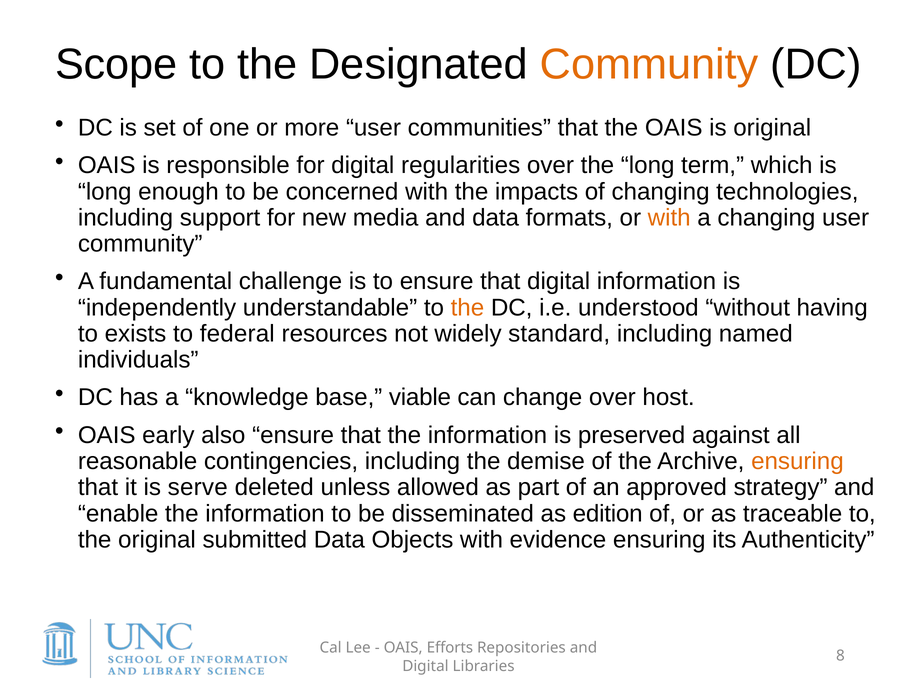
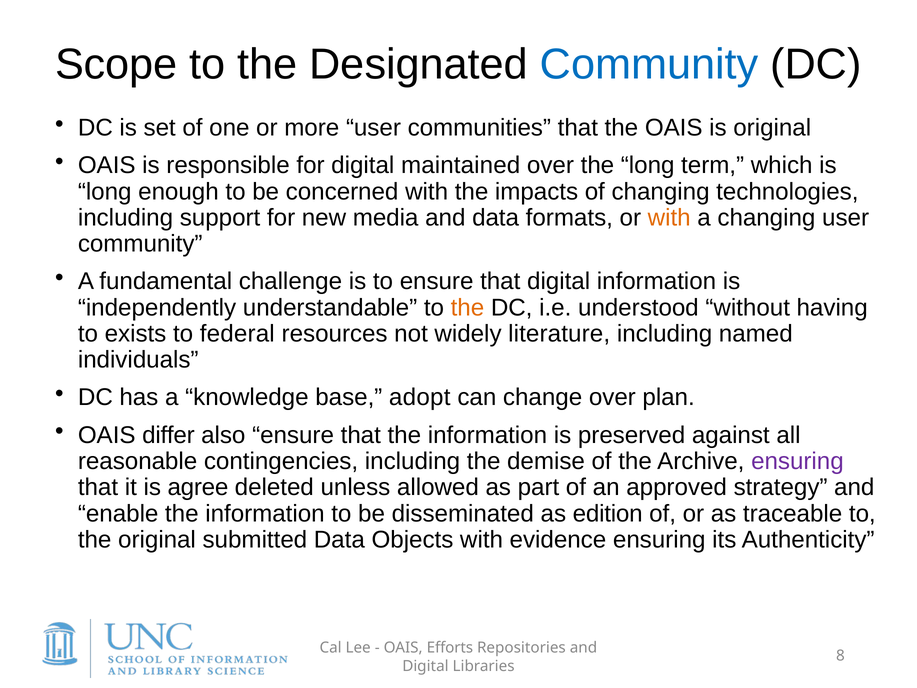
Community at (649, 65) colour: orange -> blue
regularities: regularities -> maintained
standard: standard -> literature
viable: viable -> adopt
host: host -> plan
early: early -> differ
ensuring at (797, 461) colour: orange -> purple
serve: serve -> agree
